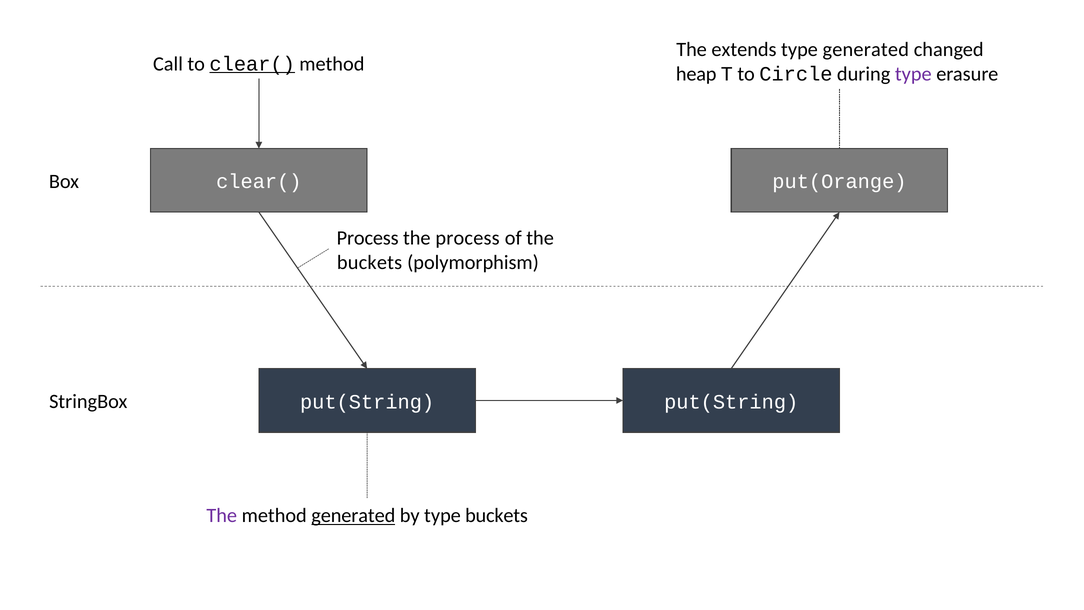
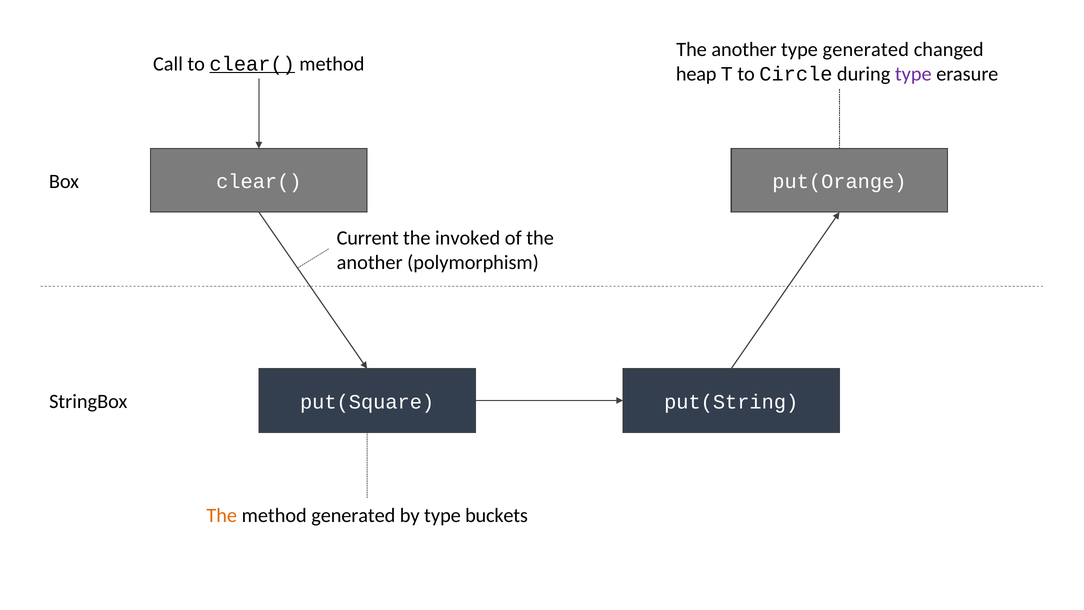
extends at (744, 49): extends -> another
Process at (368, 238): Process -> Current
the process: process -> invoked
buckets at (370, 262): buckets -> another
put(String at (367, 402): put(String -> put(Square
The at (222, 515) colour: purple -> orange
generated at (353, 515) underline: present -> none
